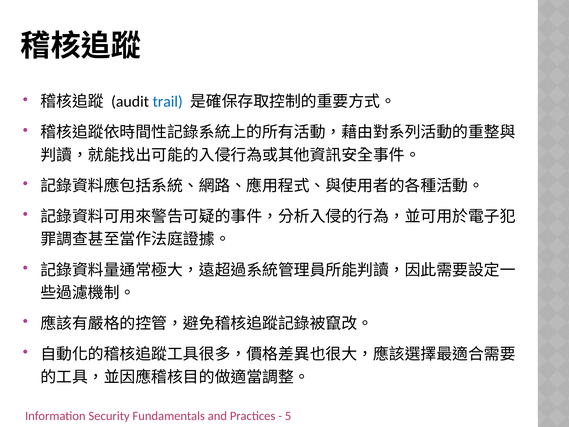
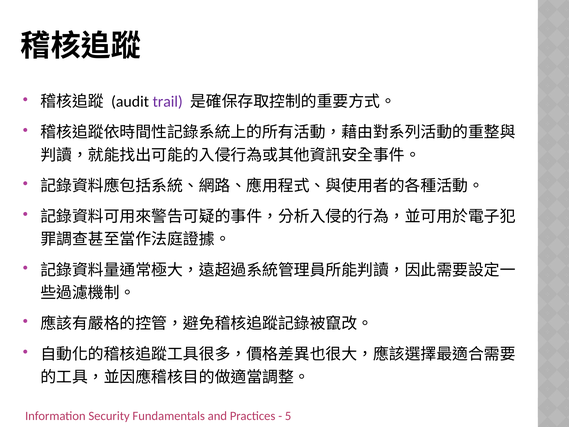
trail colour: blue -> purple
